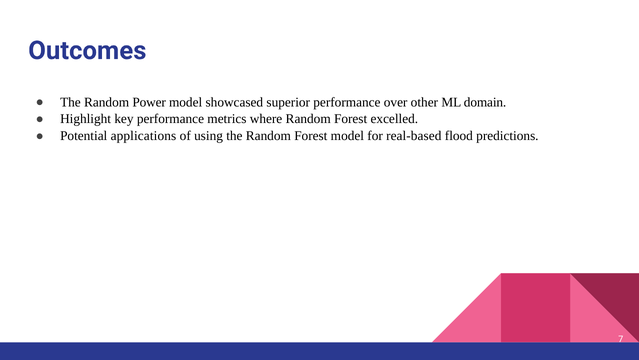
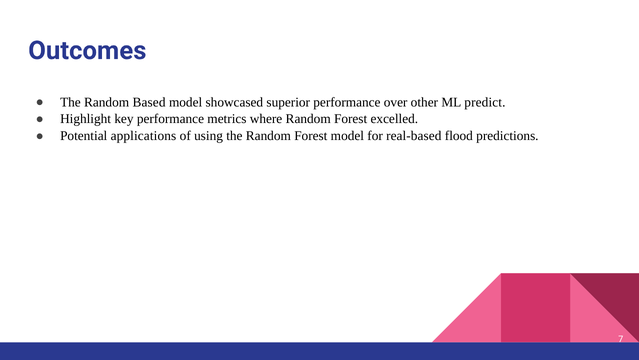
Power: Power -> Based
domain: domain -> predict
